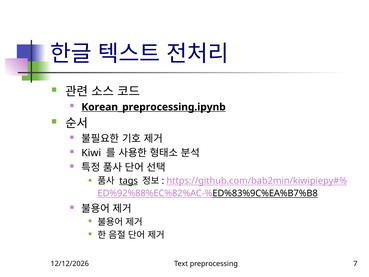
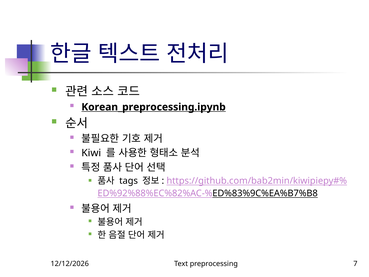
tags underline: present -> none
